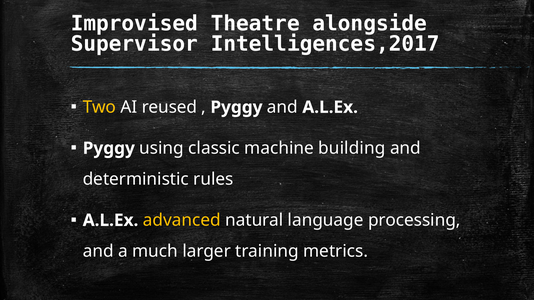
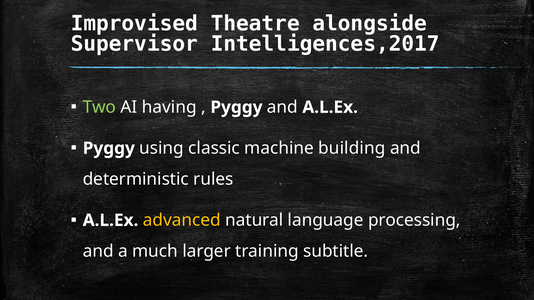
Two colour: yellow -> light green
reused: reused -> having
metrics: metrics -> subtitle
